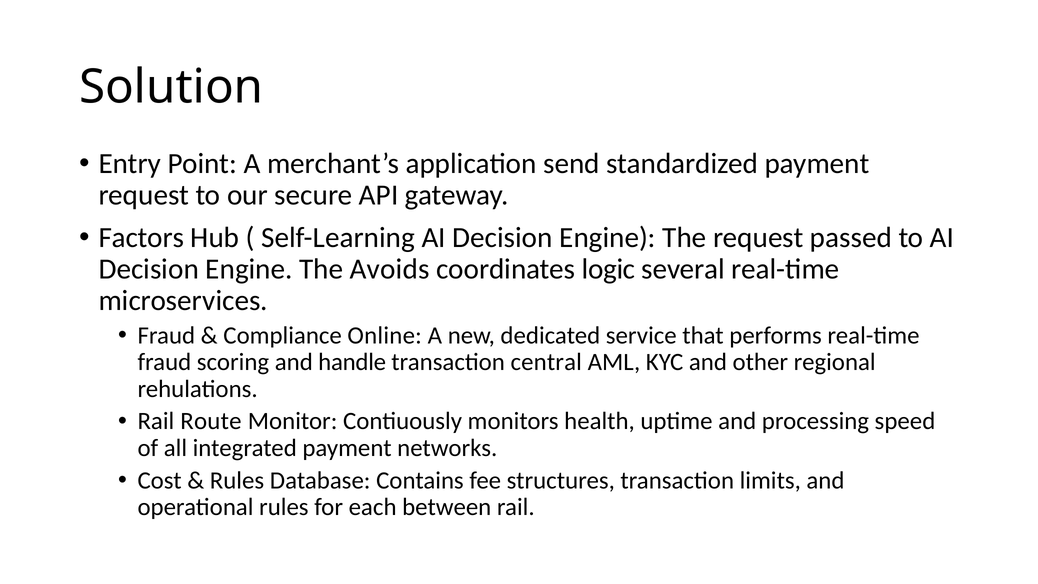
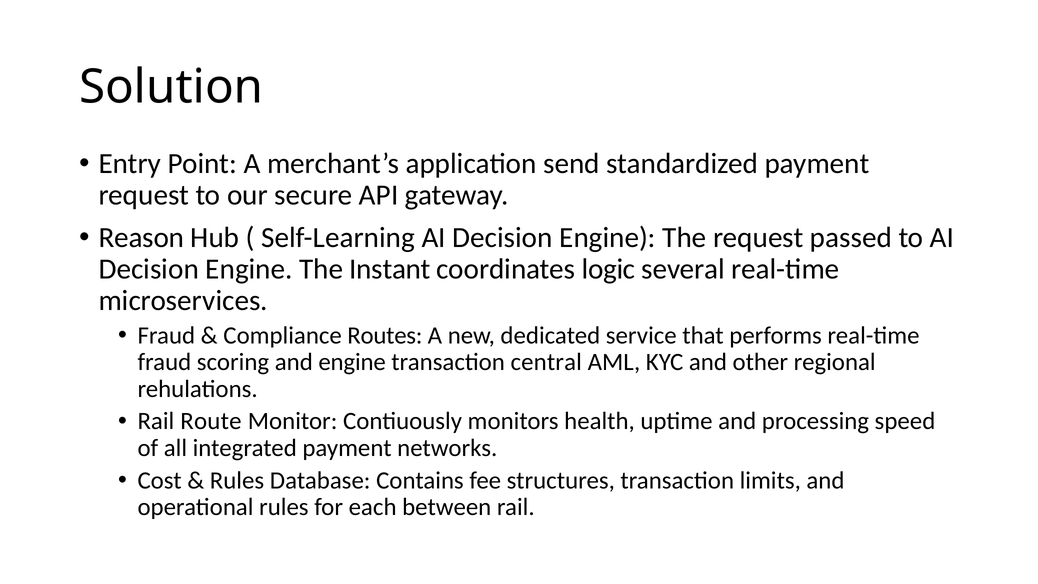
Factors: Factors -> Reason
Avoids: Avoids -> Instant
Online: Online -> Routes
and handle: handle -> engine
